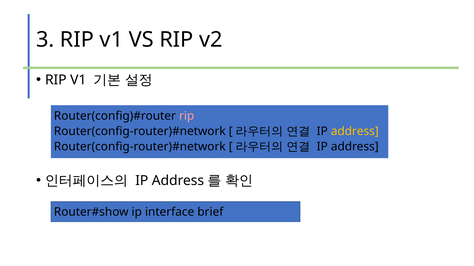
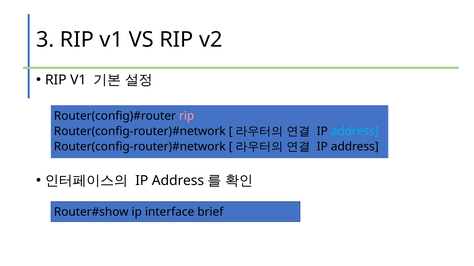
address at (355, 132) colour: yellow -> light blue
